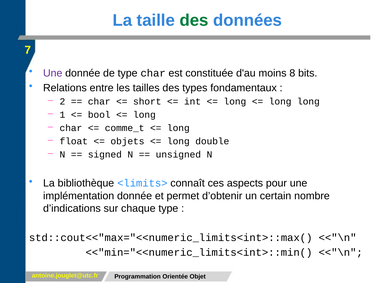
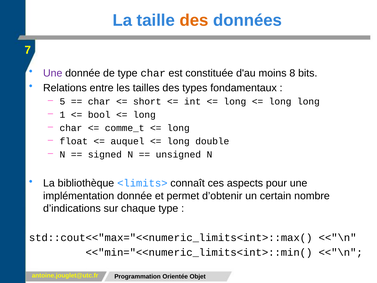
des at (194, 20) colour: green -> orange
2: 2 -> 5
objets: objets -> auquel
